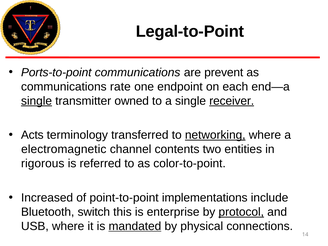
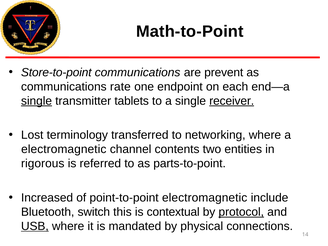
Legal-to-Point: Legal-to-Point -> Math-to-Point
Ports-to-point: Ports-to-point -> Store-to-point
owned: owned -> tablets
Acts: Acts -> Lost
networking underline: present -> none
color-to-point: color-to-point -> parts-to-point
point-to-point implementations: implementations -> electromagnetic
enterprise: enterprise -> contextual
USB underline: none -> present
mandated underline: present -> none
